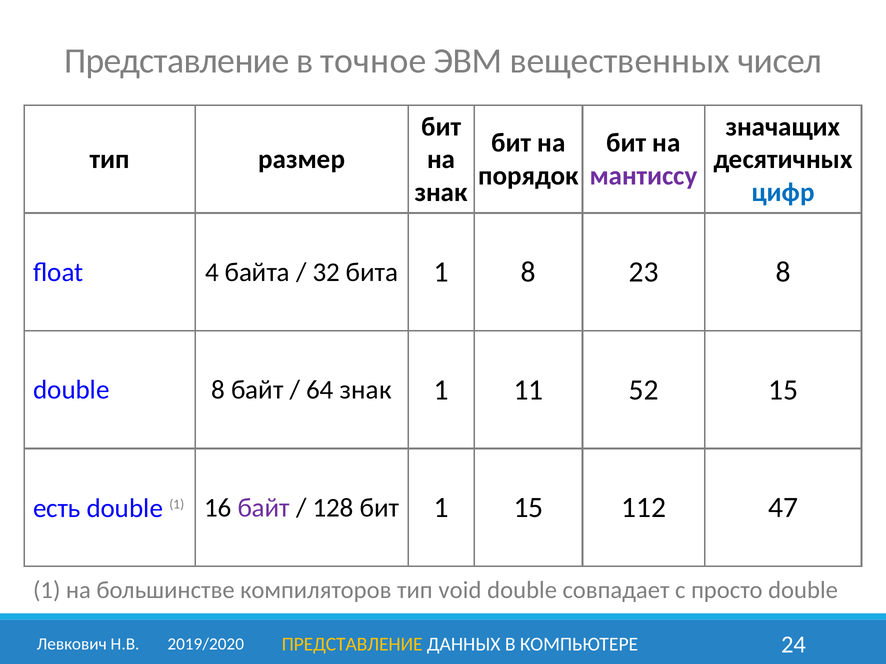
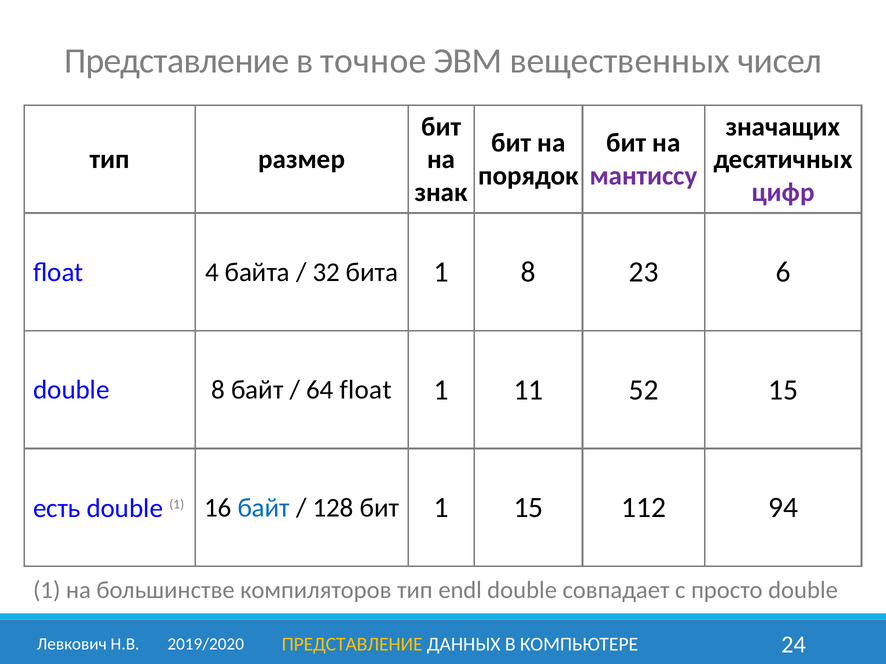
цифр colour: blue -> purple
23 8: 8 -> 6
64 знак: знак -> float
байт at (264, 508) colour: purple -> blue
47: 47 -> 94
void: void -> endl
